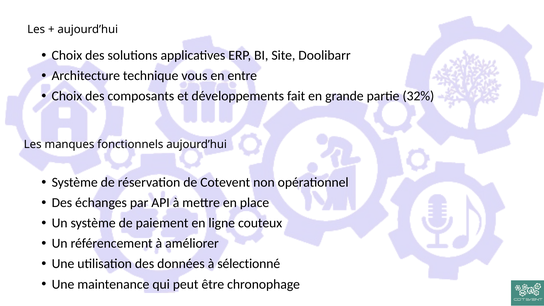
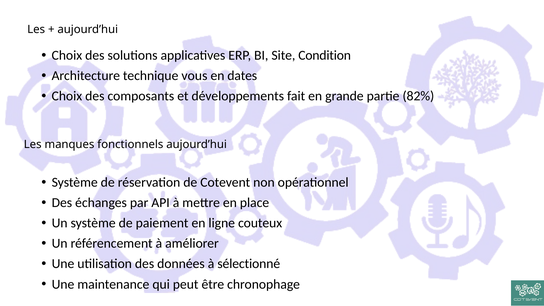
Doolibarr: Doolibarr -> Condition
entre: entre -> dates
32%: 32% -> 82%
